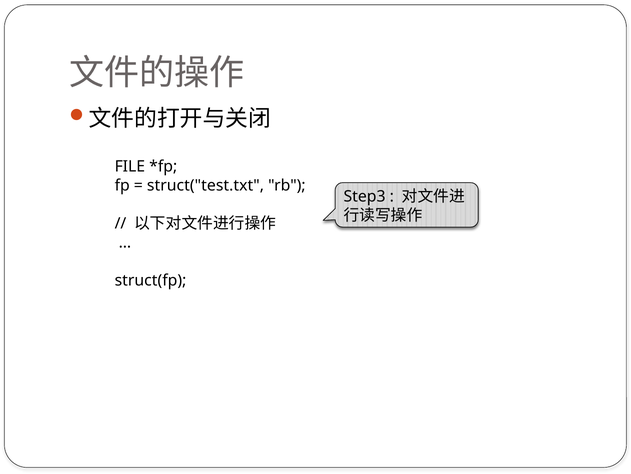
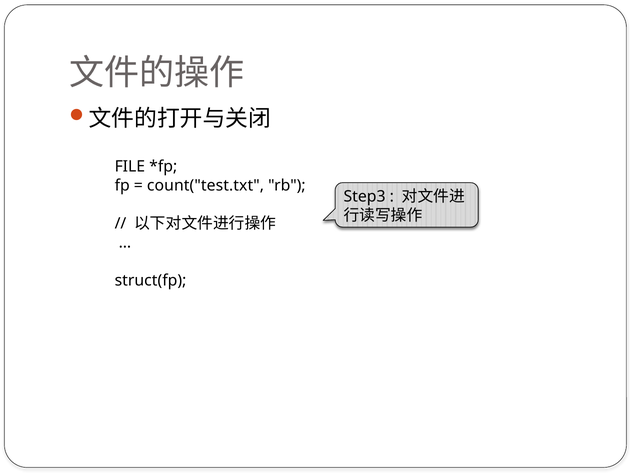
struct("test.txt: struct("test.txt -> count("test.txt
